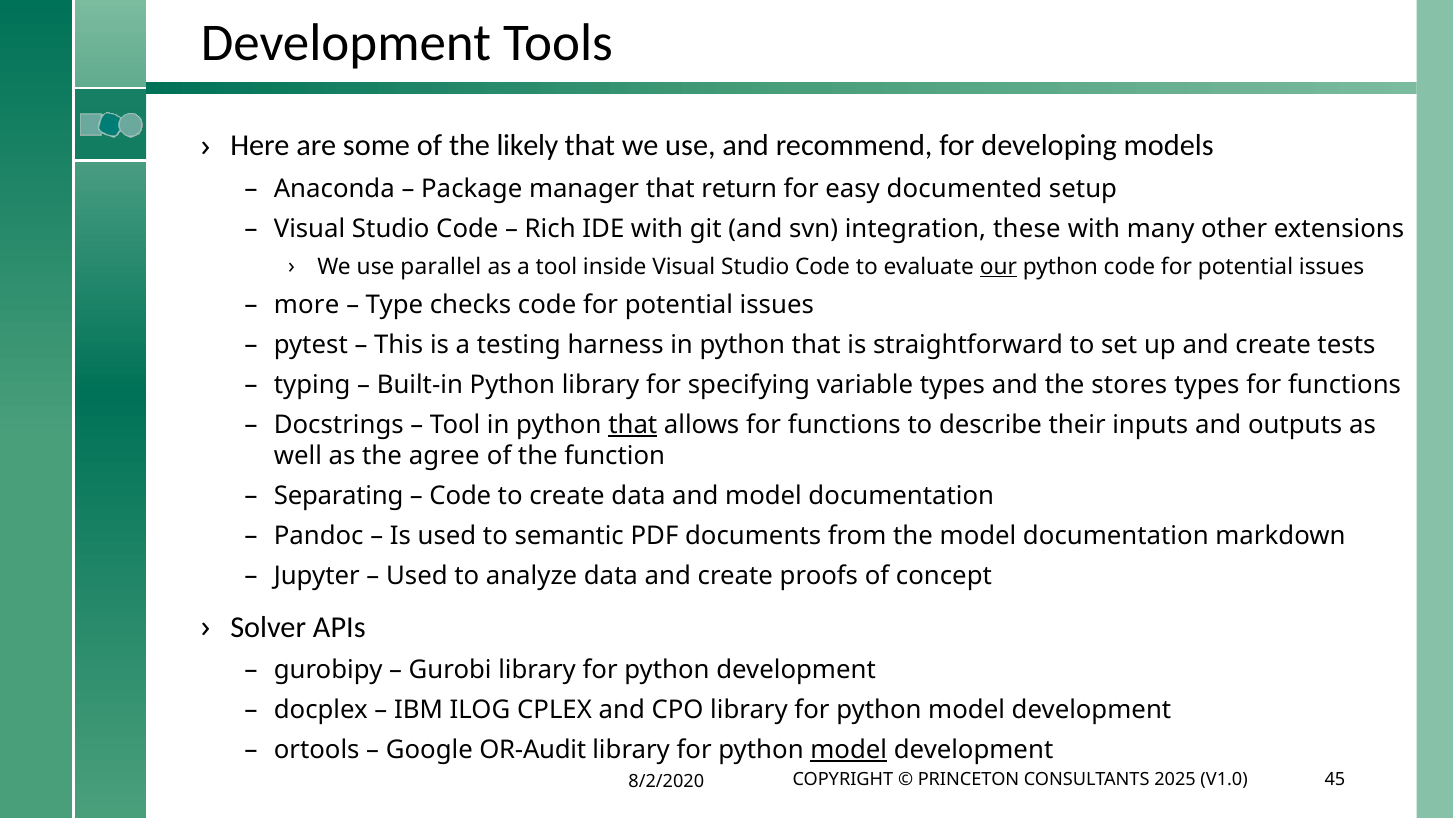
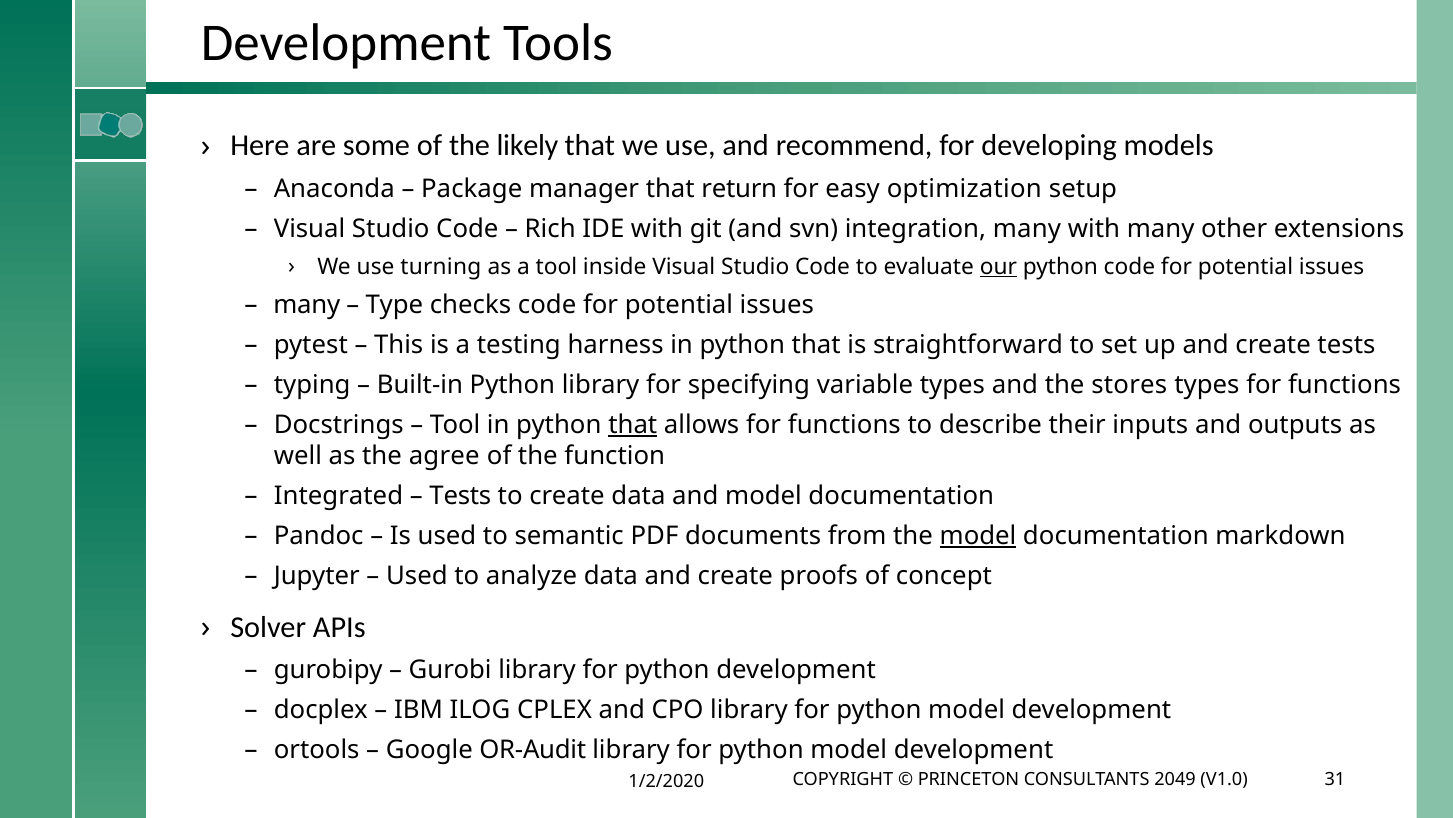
documented: documented -> optimization
integration these: these -> many
parallel: parallel -> turning
more at (307, 305): more -> many
Separating: Separating -> Integrated
Code at (460, 496): Code -> Tests
model at (978, 536) underline: none -> present
model at (849, 750) underline: present -> none
2025: 2025 -> 2049
45: 45 -> 31
8/2/2020: 8/2/2020 -> 1/2/2020
